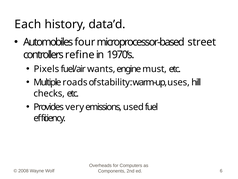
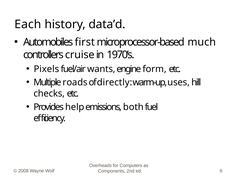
four: four -> first
street: street -> much
refine: refine -> cruise
must: must -> form
stability: stability -> directly
very: very -> help
used: used -> both
